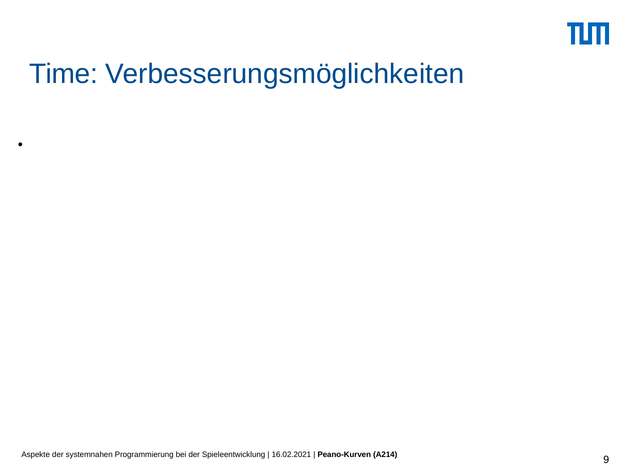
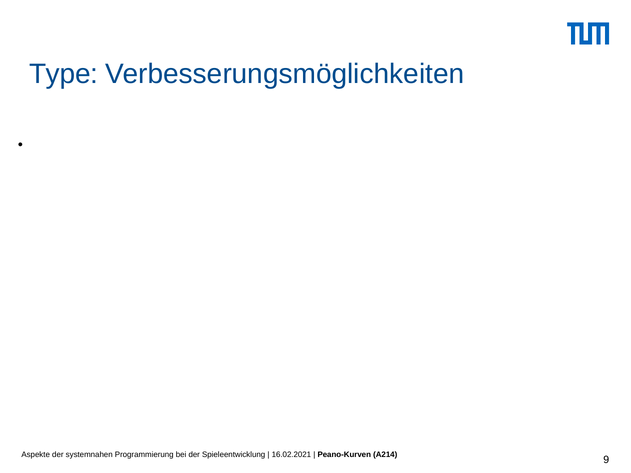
Time: Time -> Type
